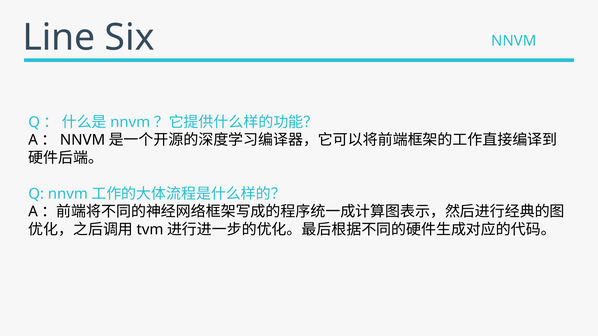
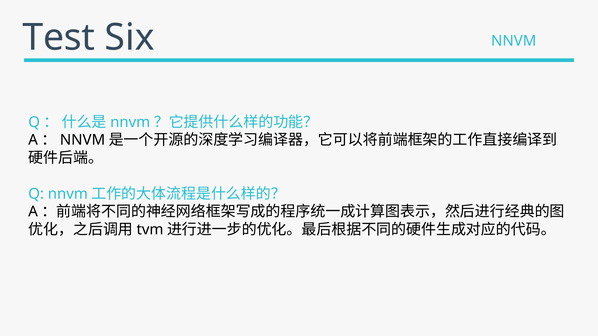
Line: Line -> Test
